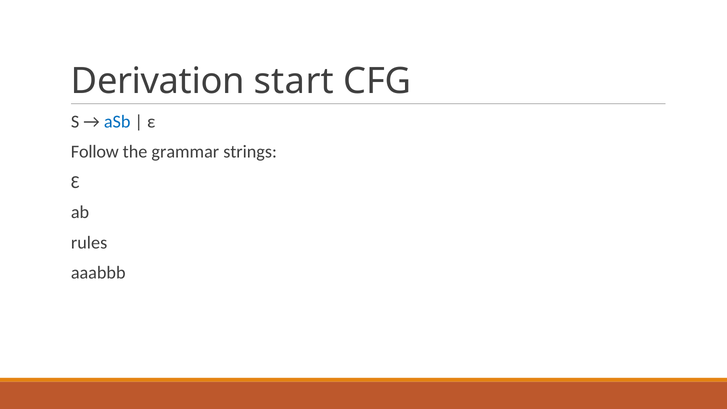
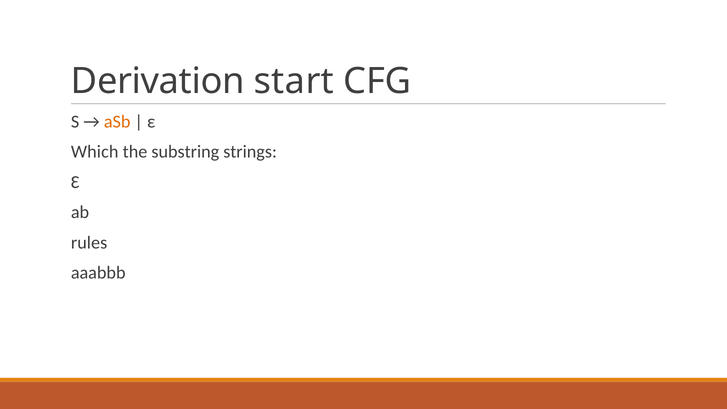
aSb colour: blue -> orange
Follow: Follow -> Which
grammar: grammar -> substring
